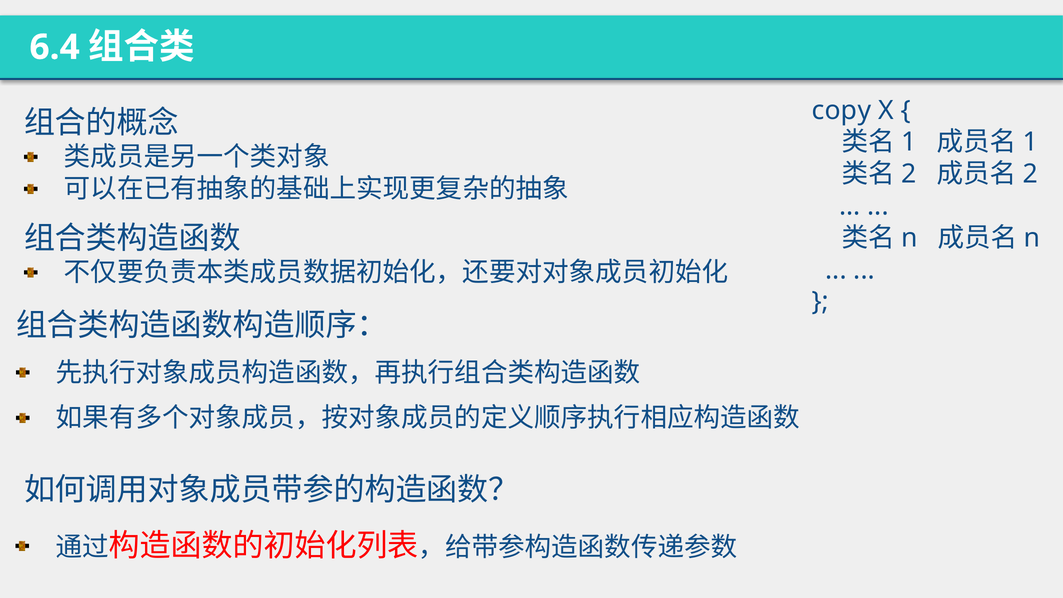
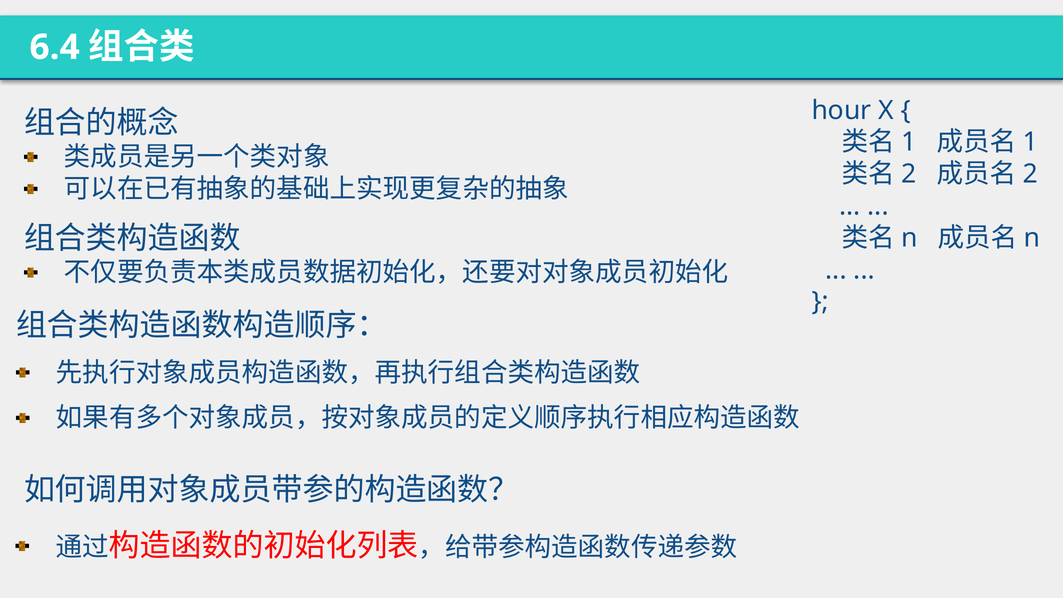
copy: copy -> hour
